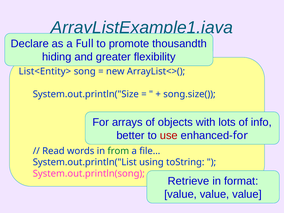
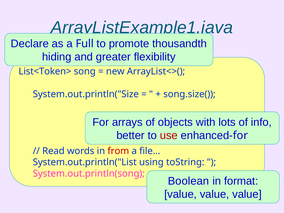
List<Entity>: List<Entity> -> List<Token>
from colour: green -> red
Retrieve: Retrieve -> Boolean
